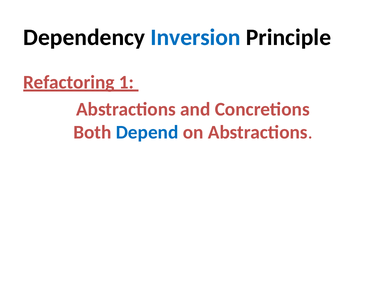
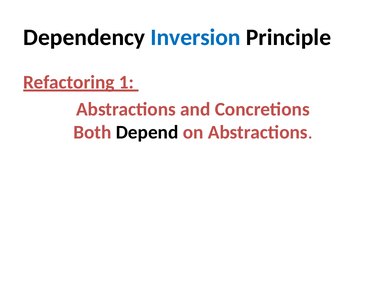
Depend colour: blue -> black
